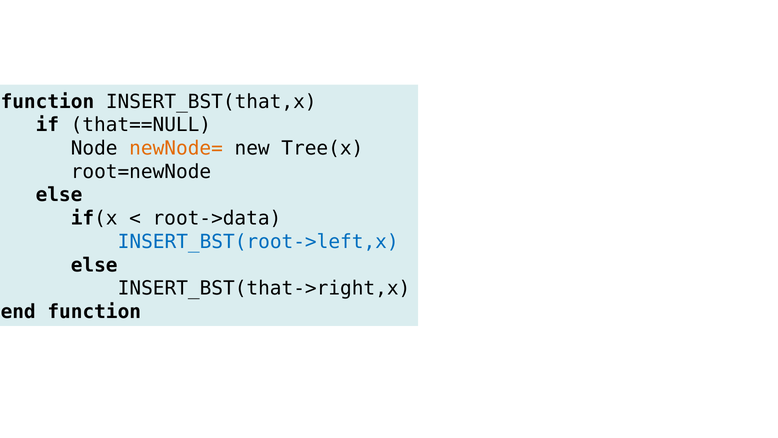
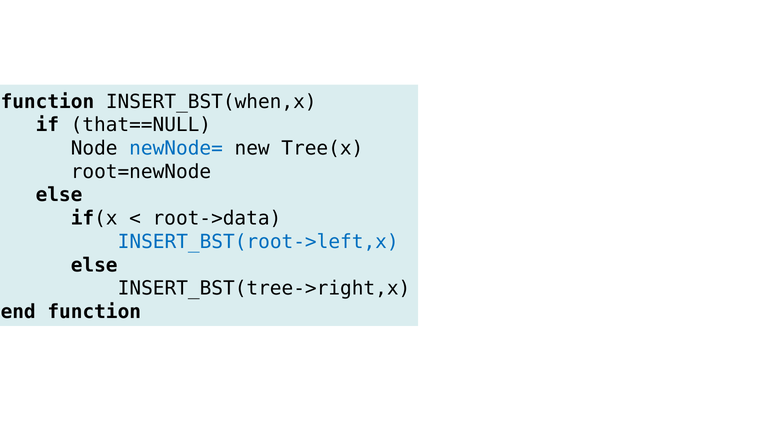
INSERT_BST(that,x: INSERT_BST(that,x -> INSERT_BST(when,x
newNode= colour: orange -> blue
INSERT_BST(that->right,x: INSERT_BST(that->right,x -> INSERT_BST(tree->right,x
